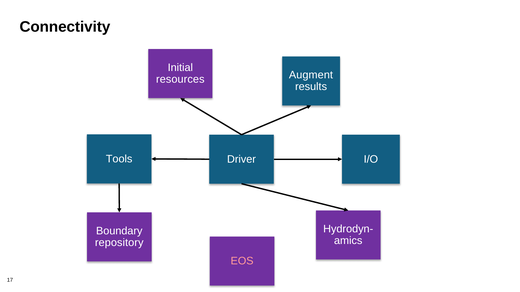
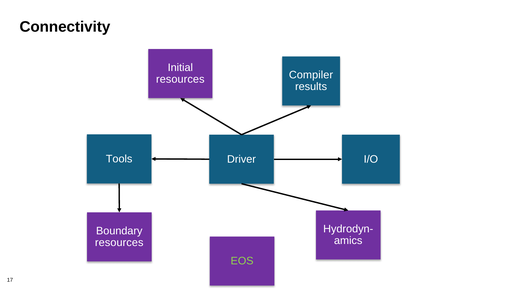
Augment: Augment -> Compiler
repository at (119, 243): repository -> resources
EOS colour: pink -> light green
